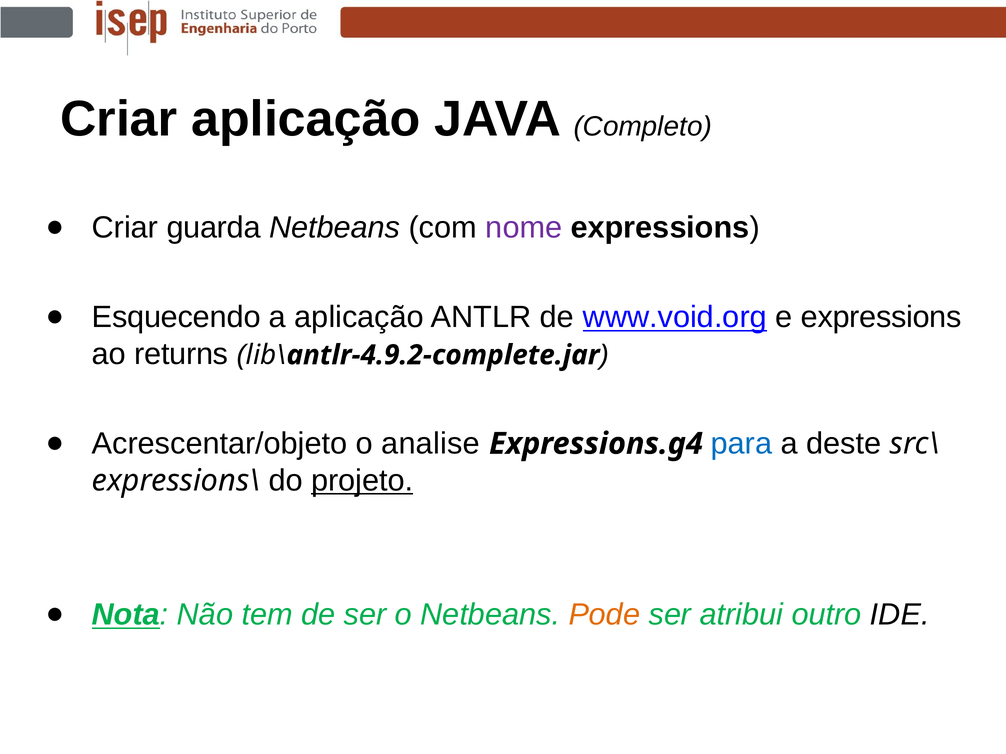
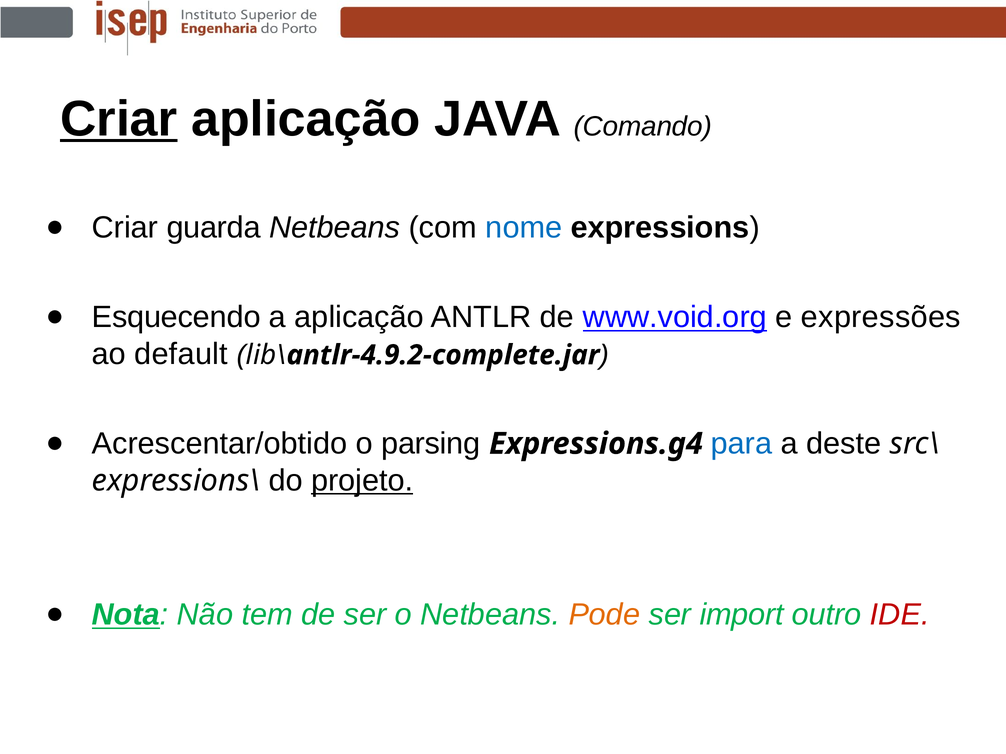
Criar at (119, 119) underline: none -> present
Completo: Completo -> Comando
nome colour: purple -> blue
e expressions: expressions -> expressões
returns: returns -> default
Acrescentar/objeto: Acrescentar/objeto -> Acrescentar/obtido
analise: analise -> parsing
atribui: atribui -> import
IDE colour: black -> red
